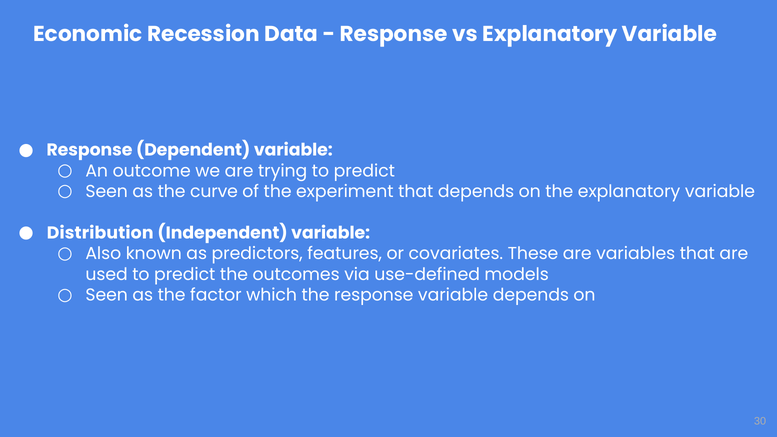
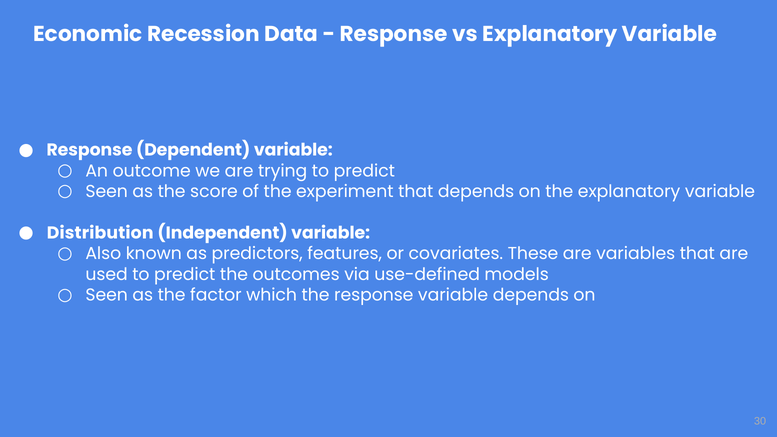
curve: curve -> score
